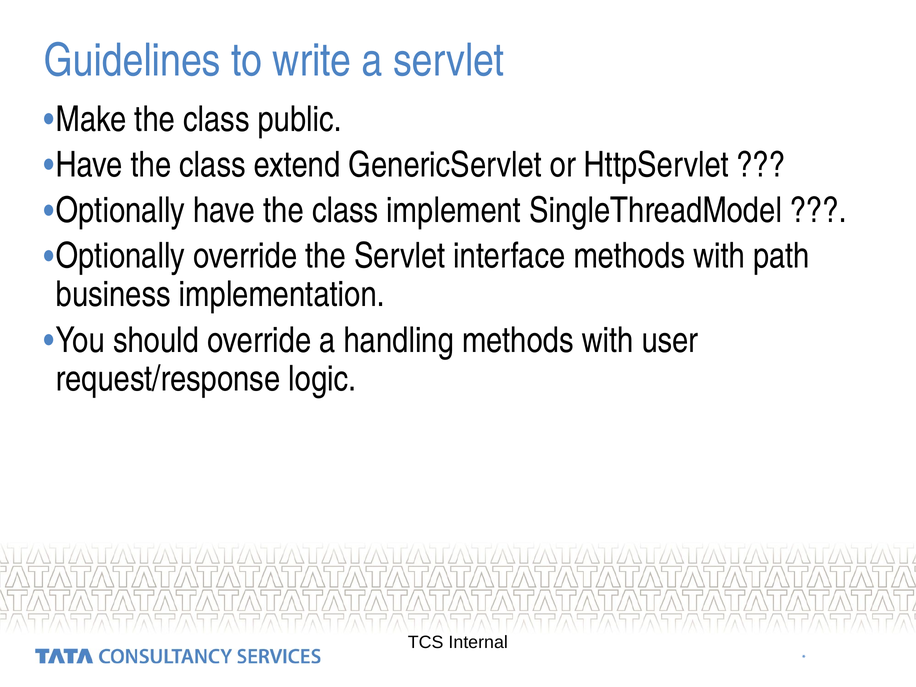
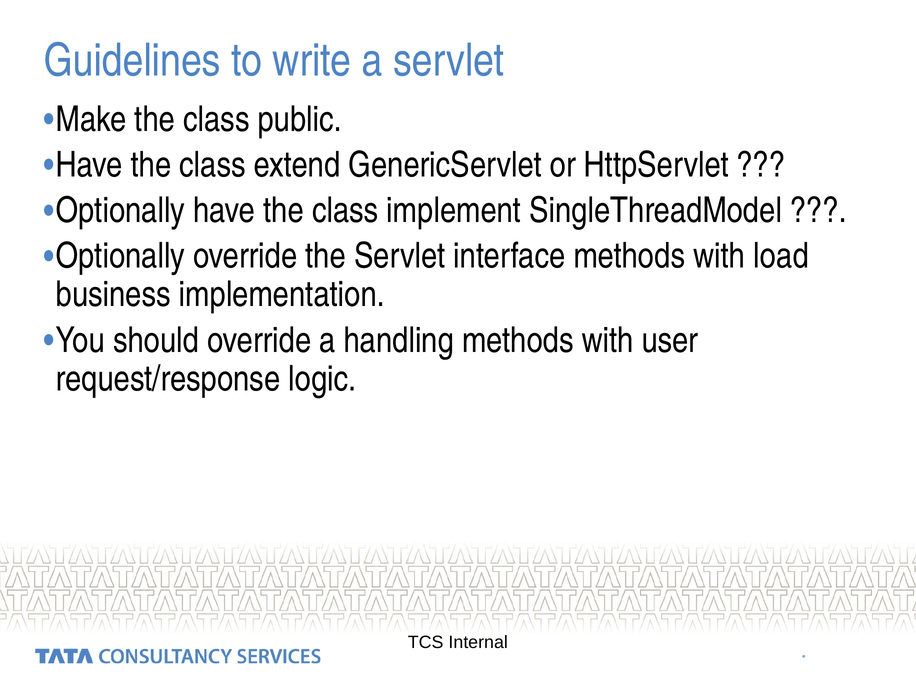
path: path -> load
